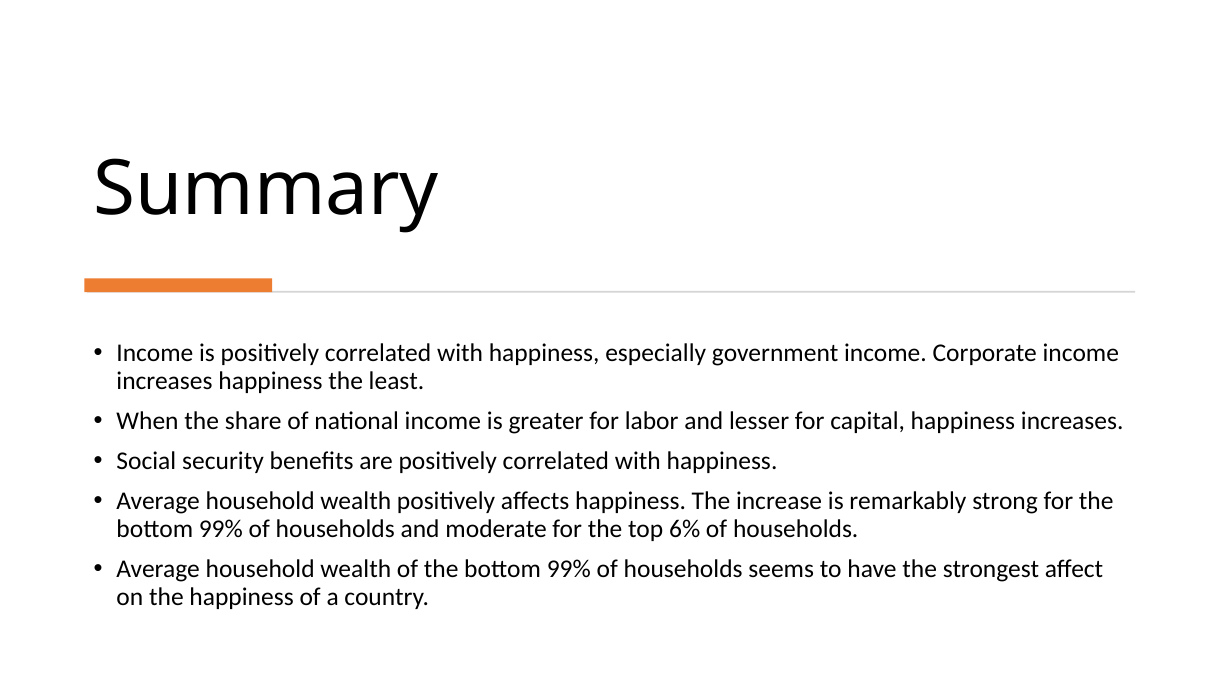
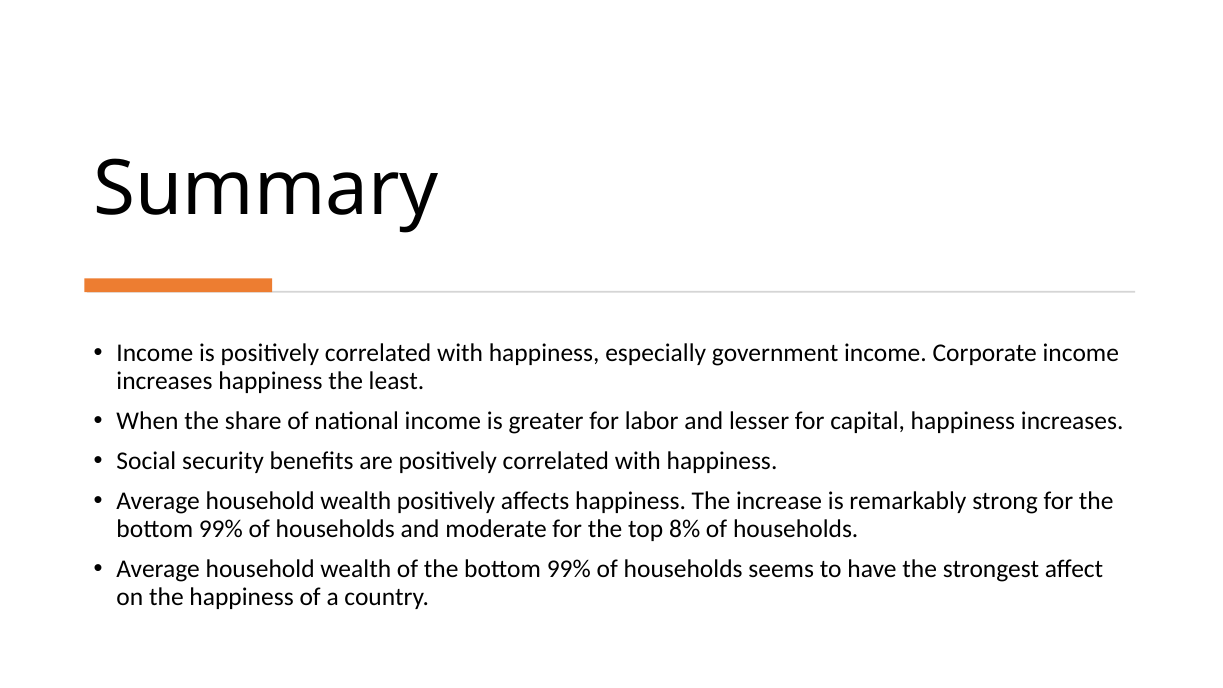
6%: 6% -> 8%
